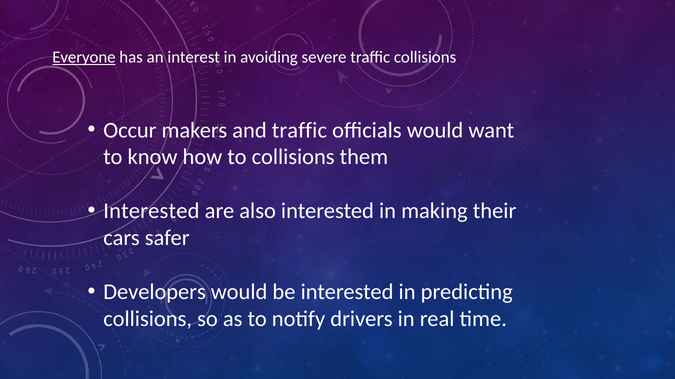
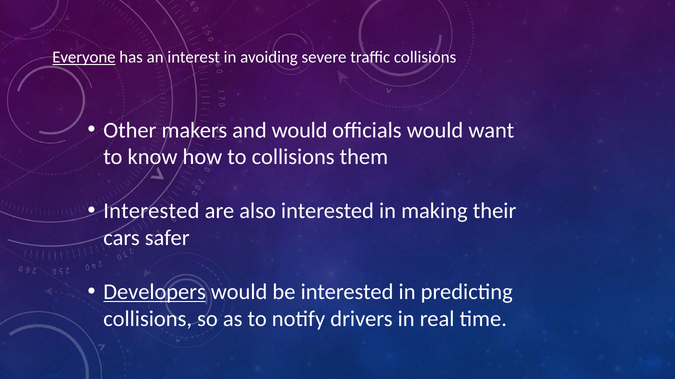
Occur: Occur -> Other
and traffic: traffic -> would
Developers underline: none -> present
